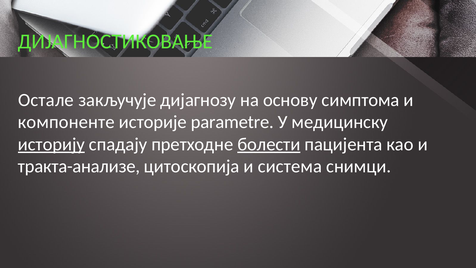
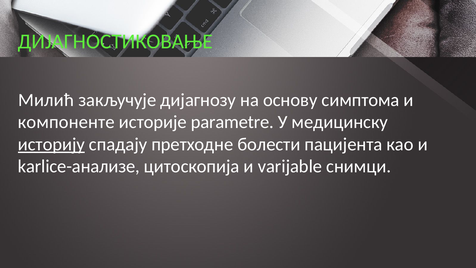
Остале: Остале -> Милић
болести underline: present -> none
тракта-анализе: тракта-анализе -> karlice-анализе
система: система -> varijable
